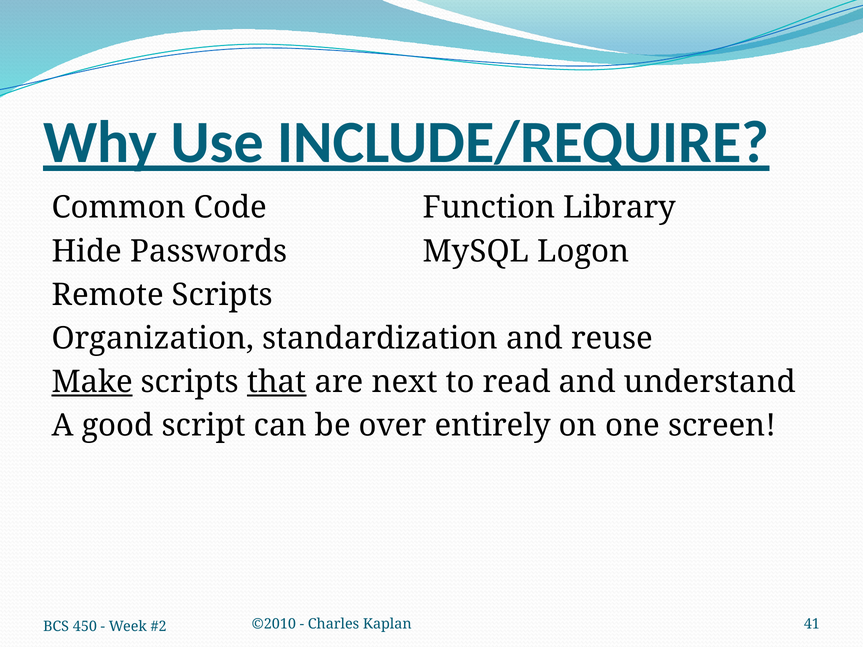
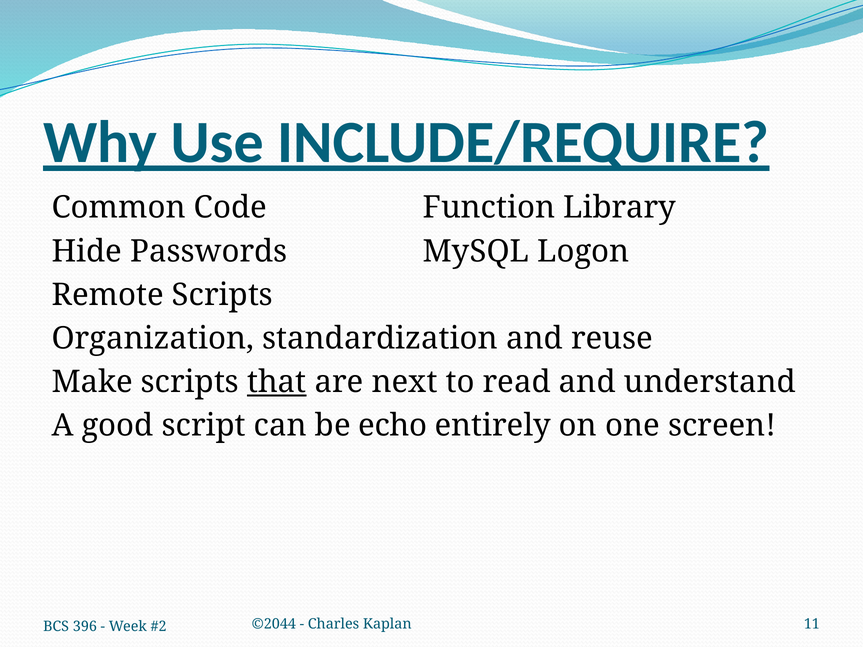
Make underline: present -> none
over: over -> echo
©2010: ©2010 -> ©2044
41: 41 -> 11
450: 450 -> 396
